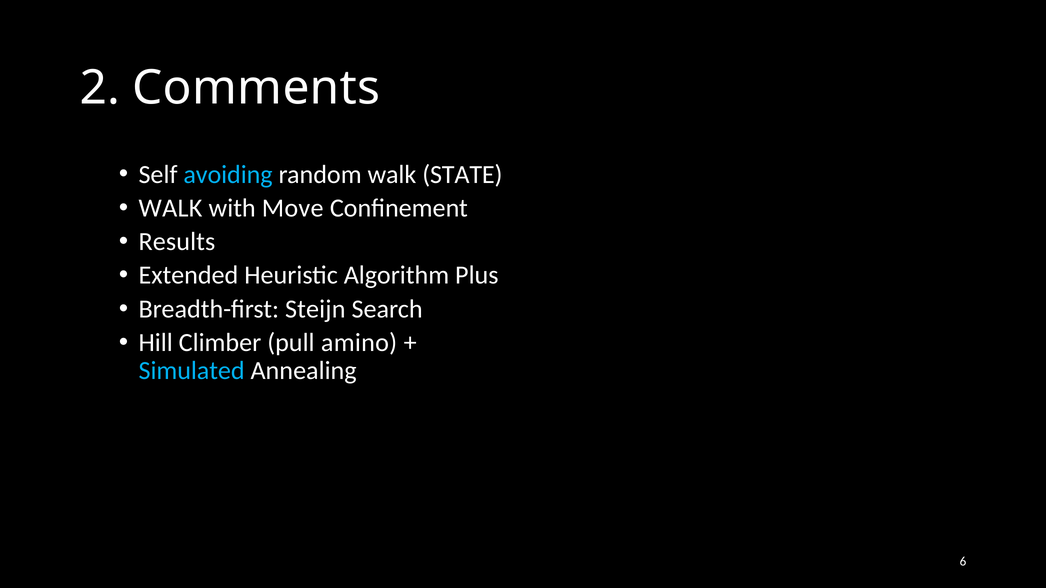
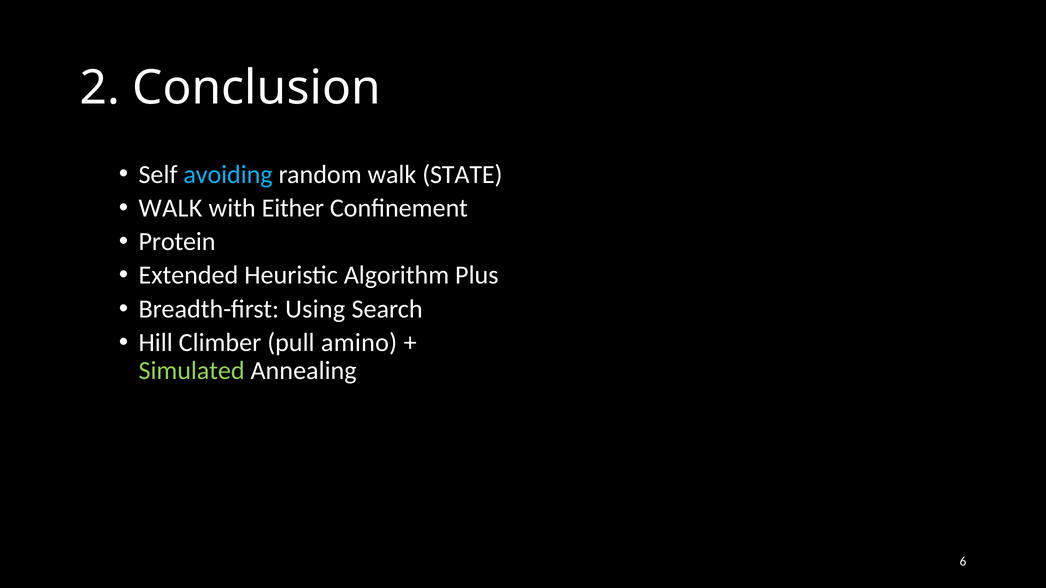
Comments: Comments -> Conclusion
Move: Move -> Either
Results: Results -> Protein
Steijn: Steijn -> Using
Simulated colour: light blue -> light green
